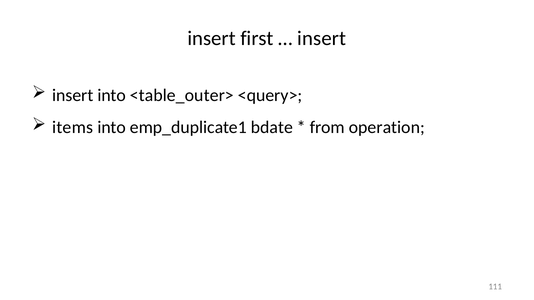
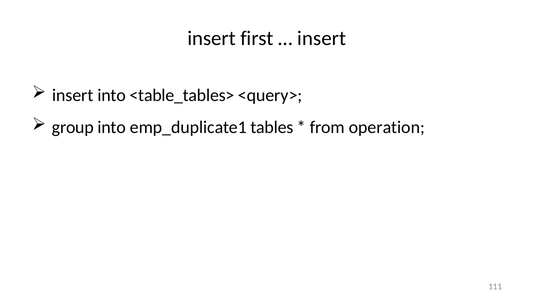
<table_outer>: <table_outer> -> <table_tables>
items: items -> group
bdate: bdate -> tables
